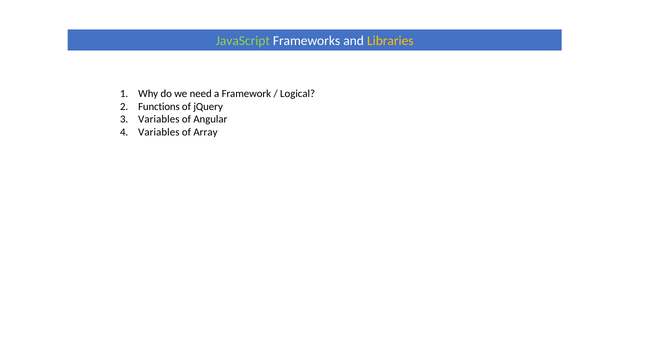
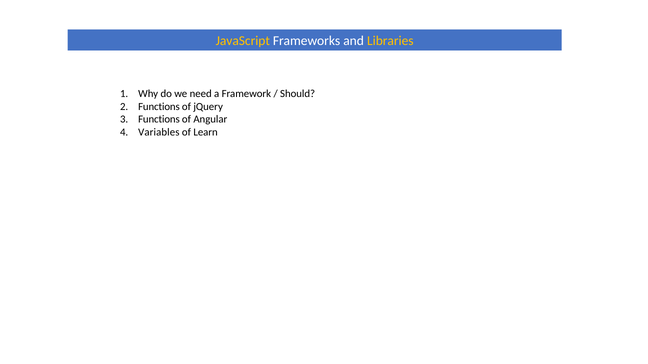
JavaScript colour: light green -> yellow
Logical: Logical -> Should
Variables at (159, 120): Variables -> Functions
Array: Array -> Learn
